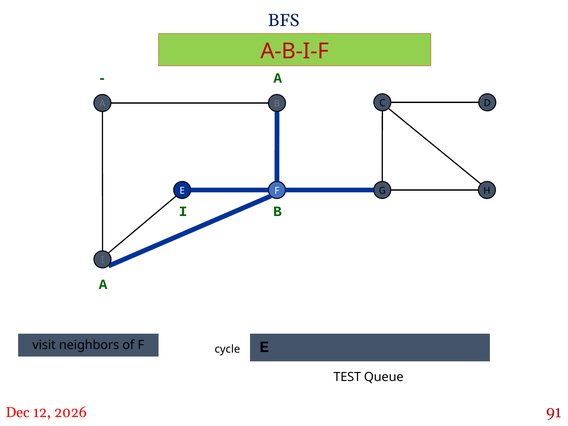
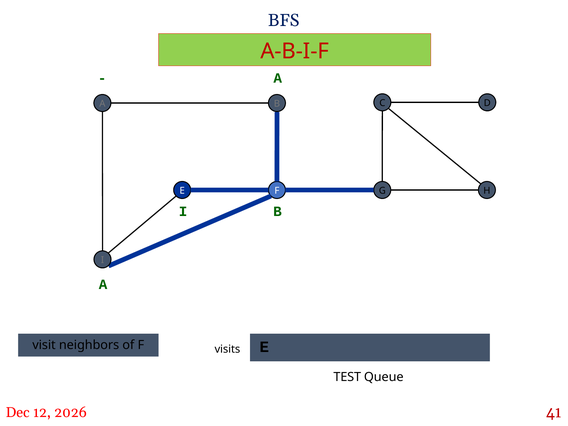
cycle: cycle -> visits
91: 91 -> 41
